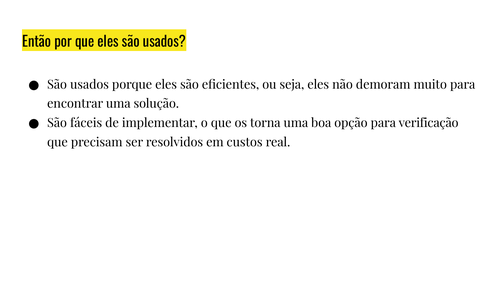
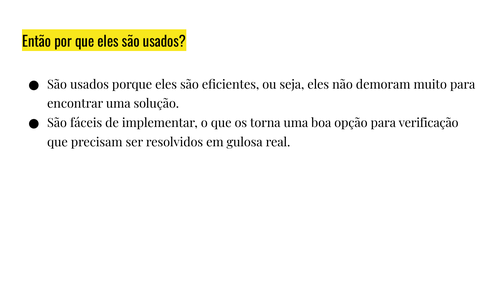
custos: custos -> gulosa
